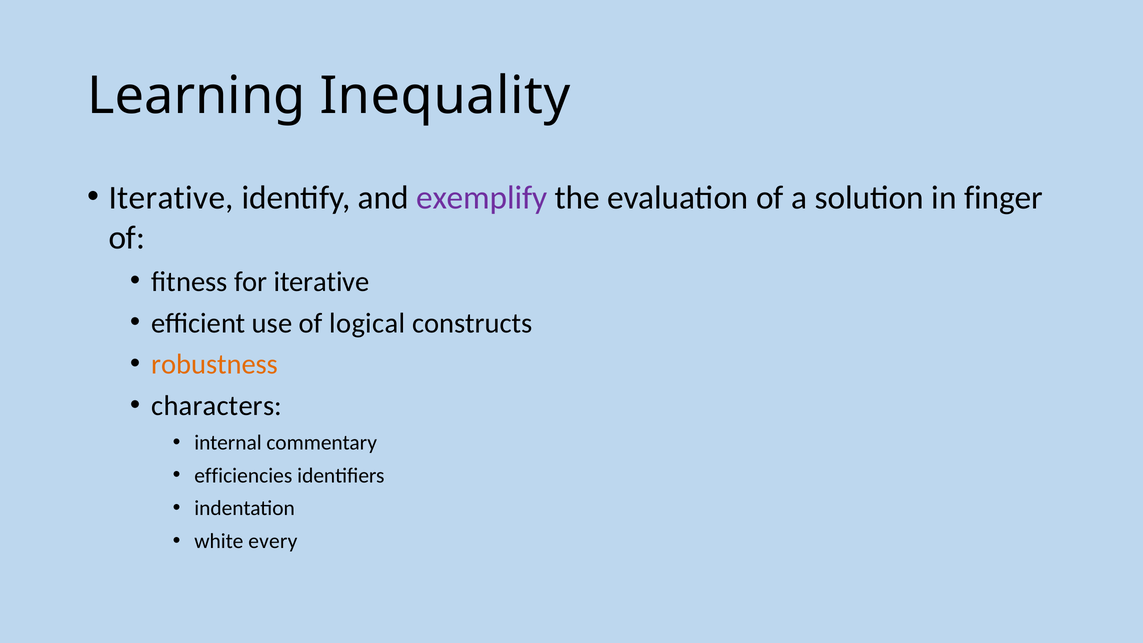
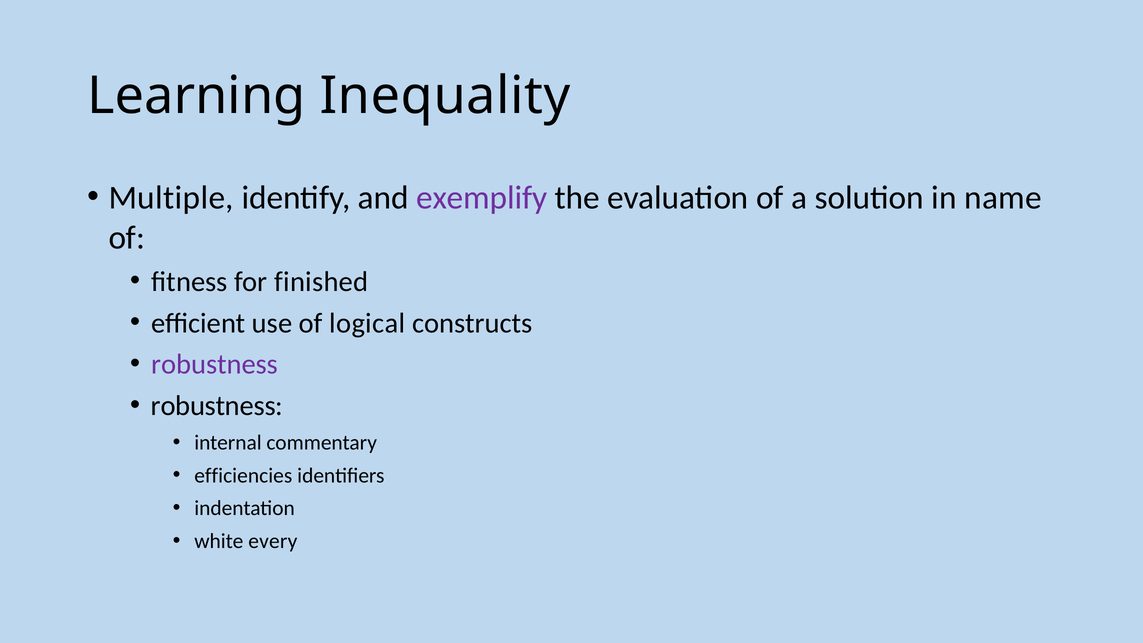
Iterative at (171, 198): Iterative -> Multiple
finger: finger -> name
for iterative: iterative -> finished
robustness at (215, 364) colour: orange -> purple
characters at (217, 406): characters -> robustness
